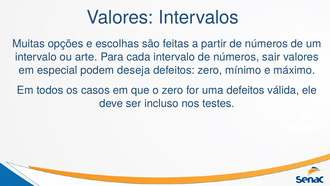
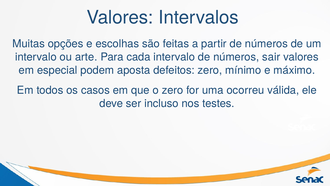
deseja: deseja -> aposta
uma defeitos: defeitos -> ocorreu
